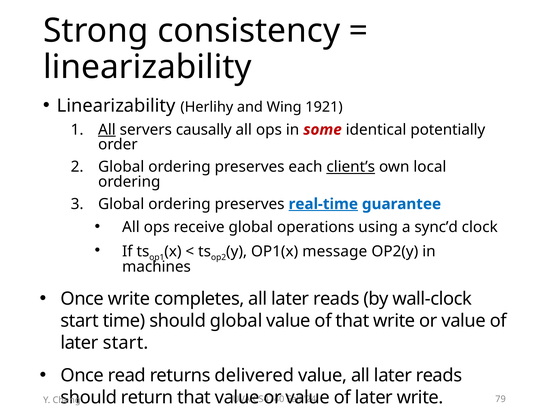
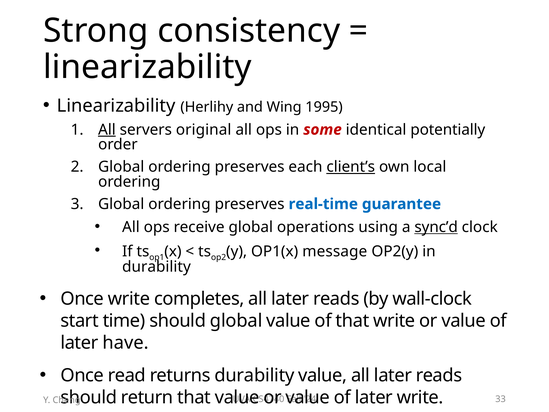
1921: 1921 -> 1995
causally: causally -> original
real-time underline: present -> none
sync’d underline: none -> present
machines at (157, 267): machines -> durability
later start: start -> have
returns delivered: delivered -> durability
79: 79 -> 33
